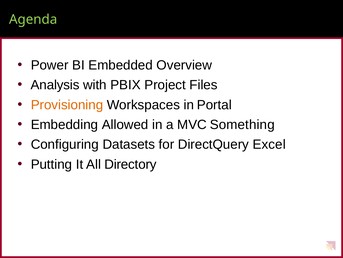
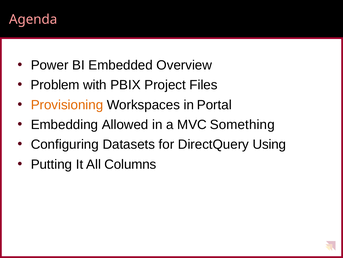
Agenda colour: light green -> pink
Analysis: Analysis -> Problem
Excel: Excel -> Using
Directory: Directory -> Columns
